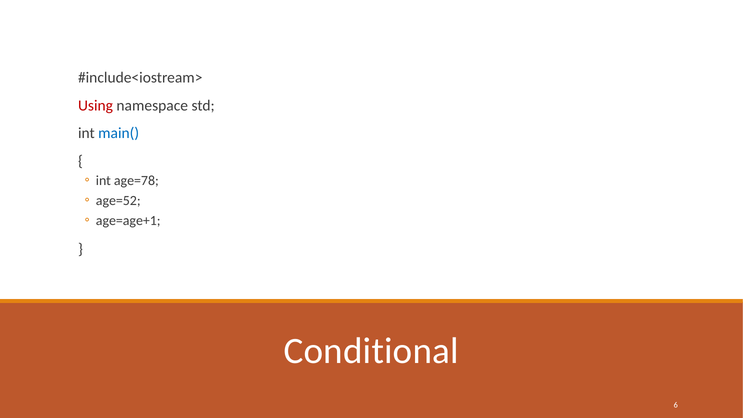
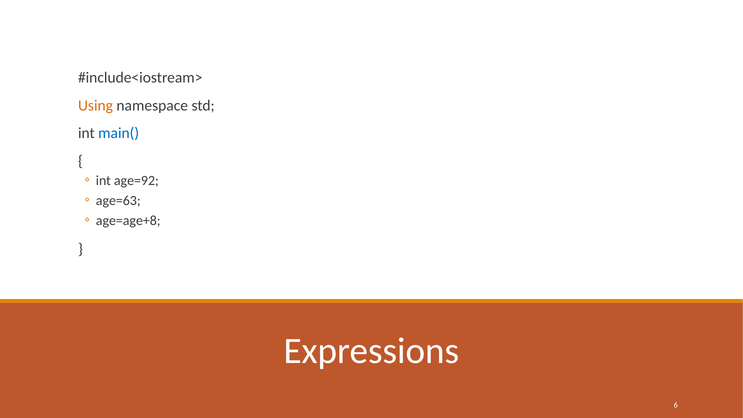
Using colour: red -> orange
age=78: age=78 -> age=92
age=52: age=52 -> age=63
age=age+1: age=age+1 -> age=age+8
Conditional: Conditional -> Expressions
